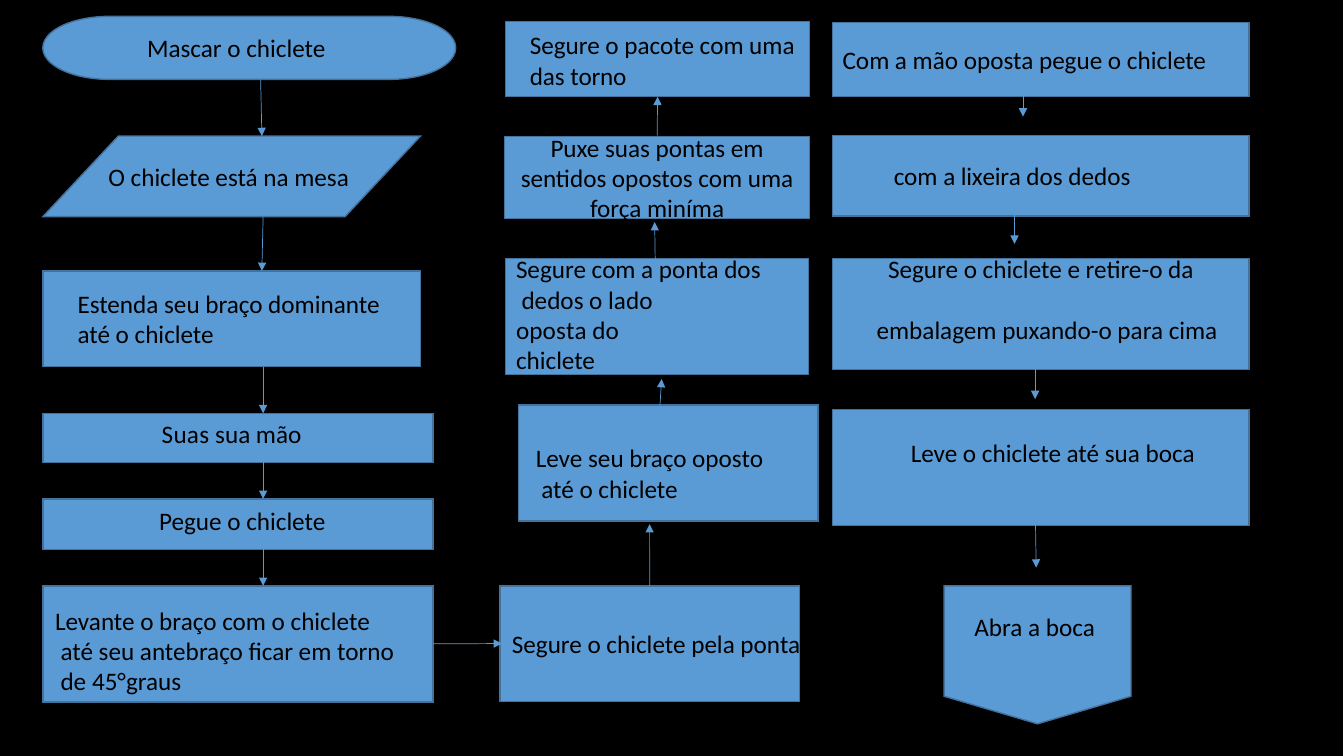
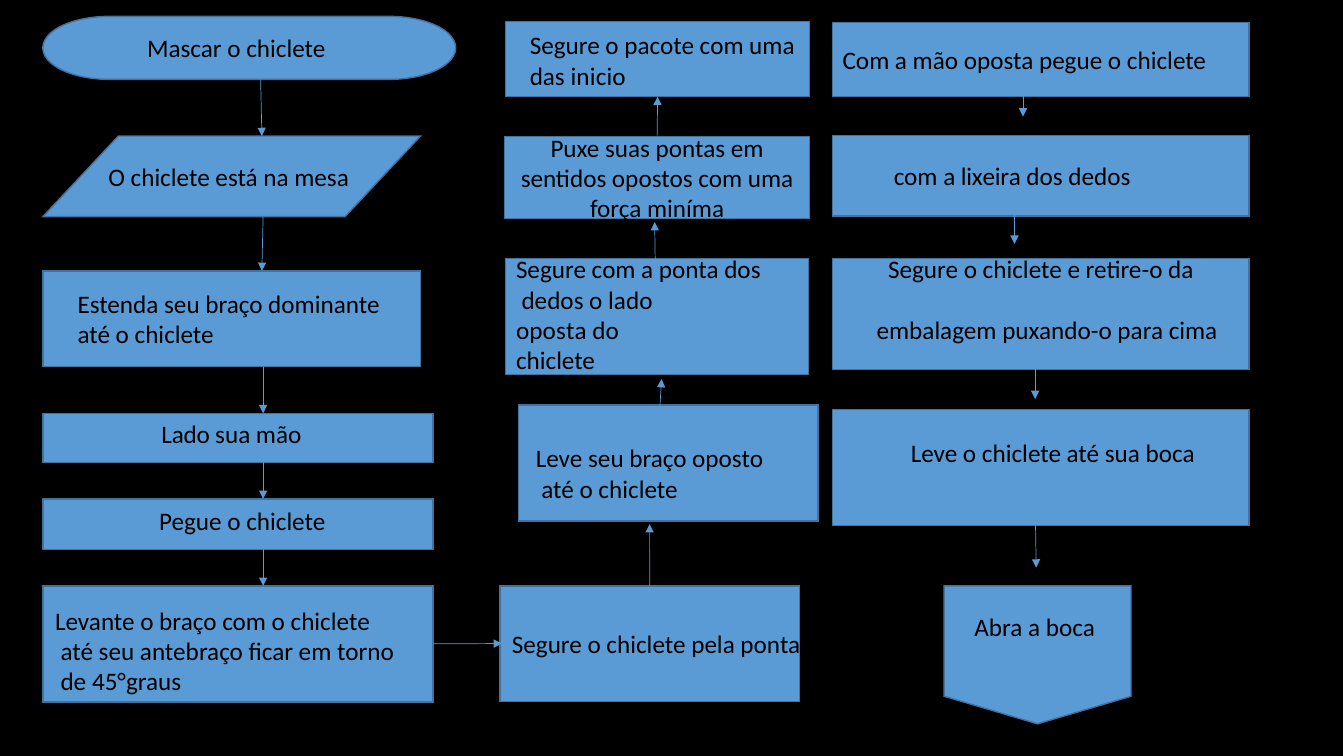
das torno: torno -> inicio
Suas at (185, 435): Suas -> Lado
